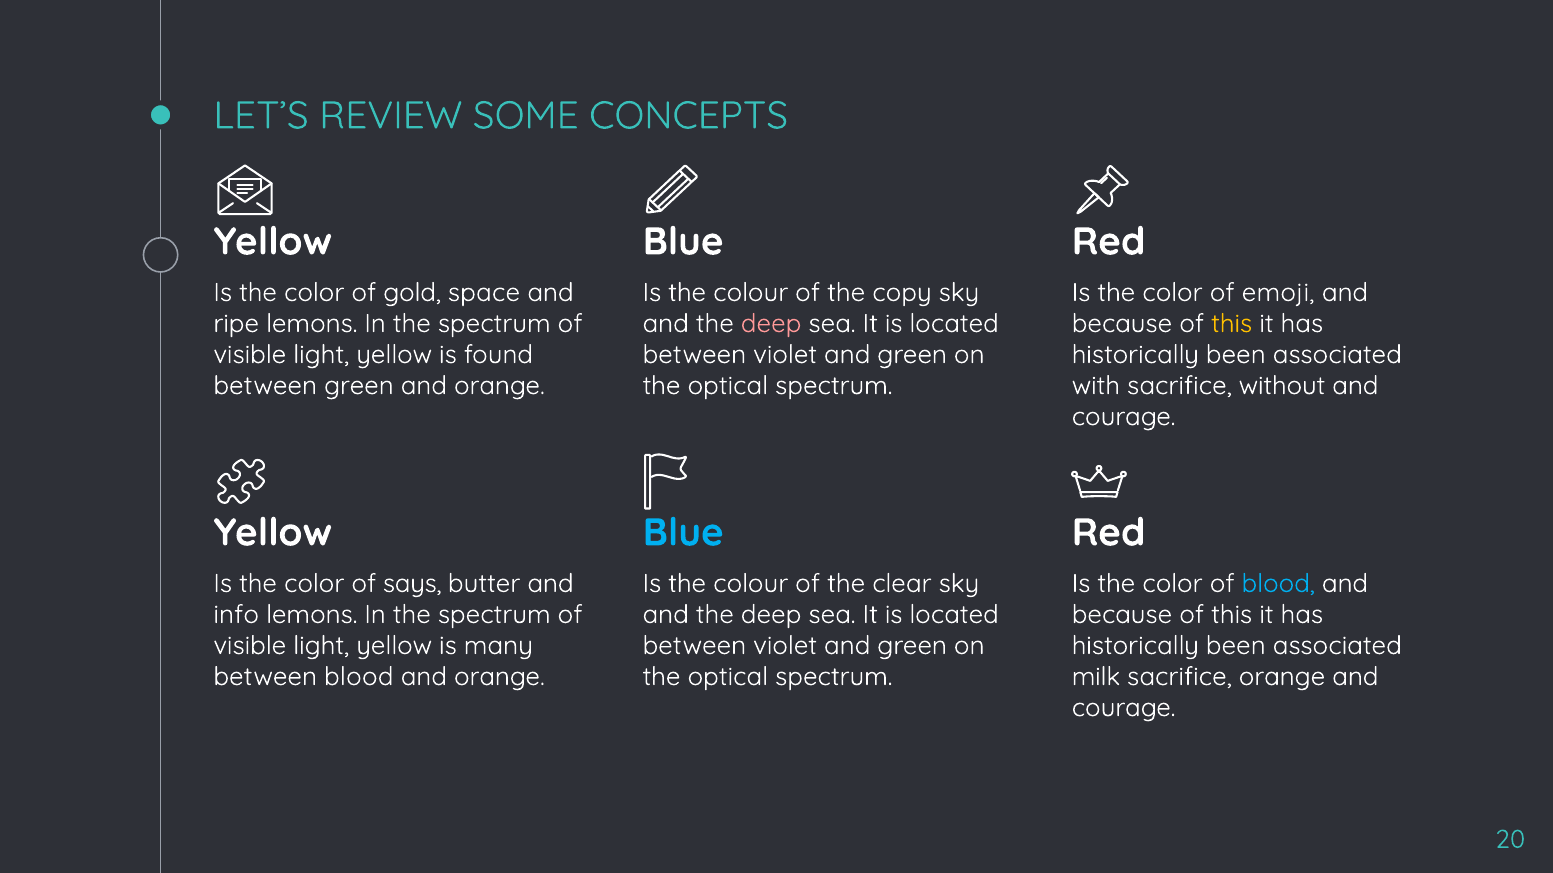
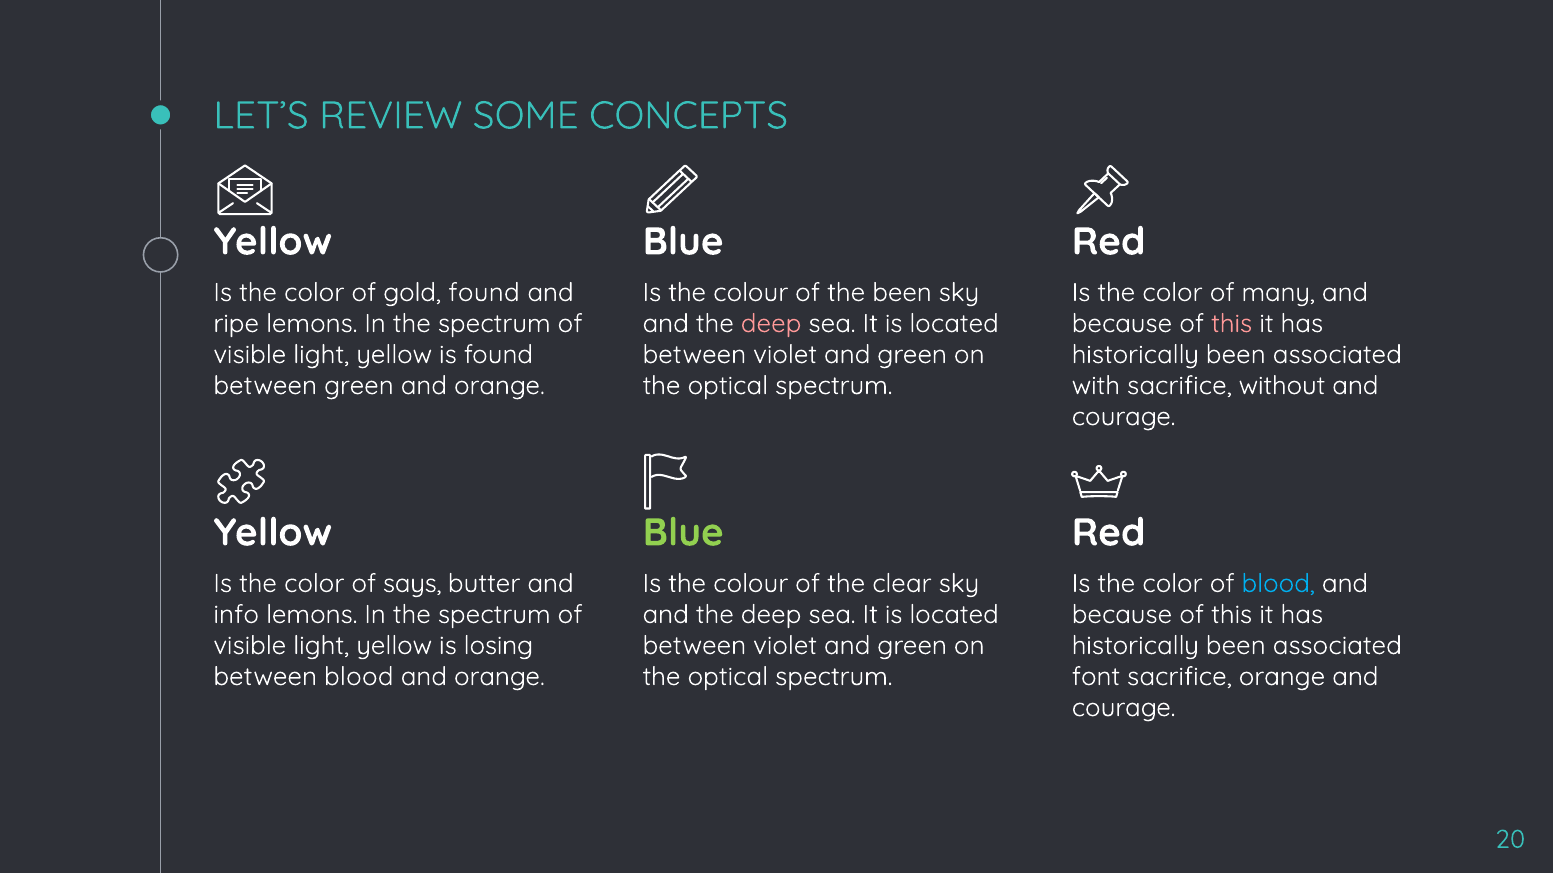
gold space: space -> found
the copy: copy -> been
emoji: emoji -> many
this at (1232, 324) colour: yellow -> pink
Blue at (683, 533) colour: light blue -> light green
many: many -> losing
milk: milk -> font
